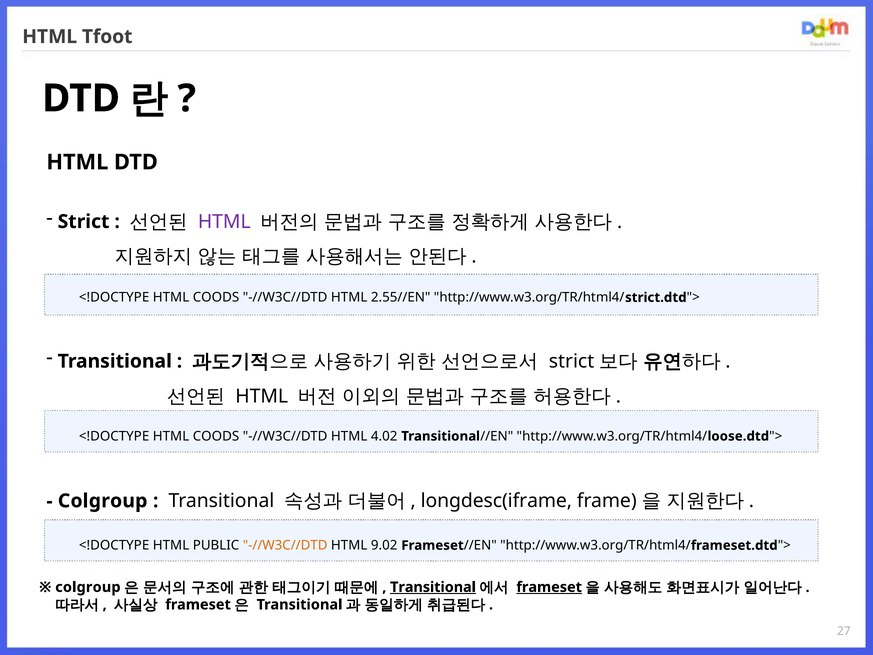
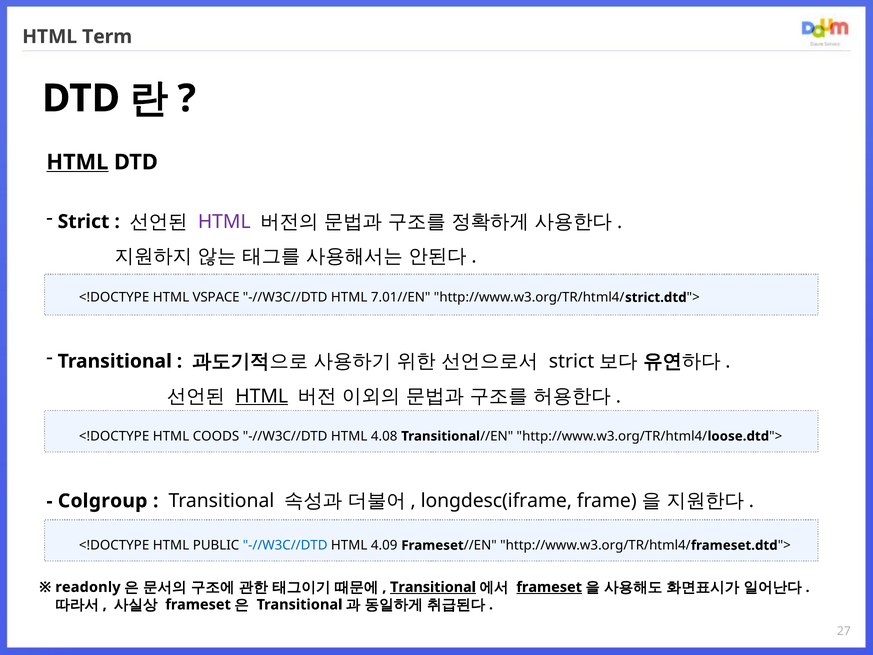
Tfoot: Tfoot -> Term
HTML at (77, 162) underline: none -> present
COODS at (216, 297): COODS -> VSPACE
2.55//EN: 2.55//EN -> 7.01//EN
HTML at (262, 396) underline: none -> present
4.02: 4.02 -> 4.08
-//W3C//DTD at (285, 545) colour: orange -> blue
9.02: 9.02 -> 4.09
colgroup at (88, 587): colgroup -> readonly
